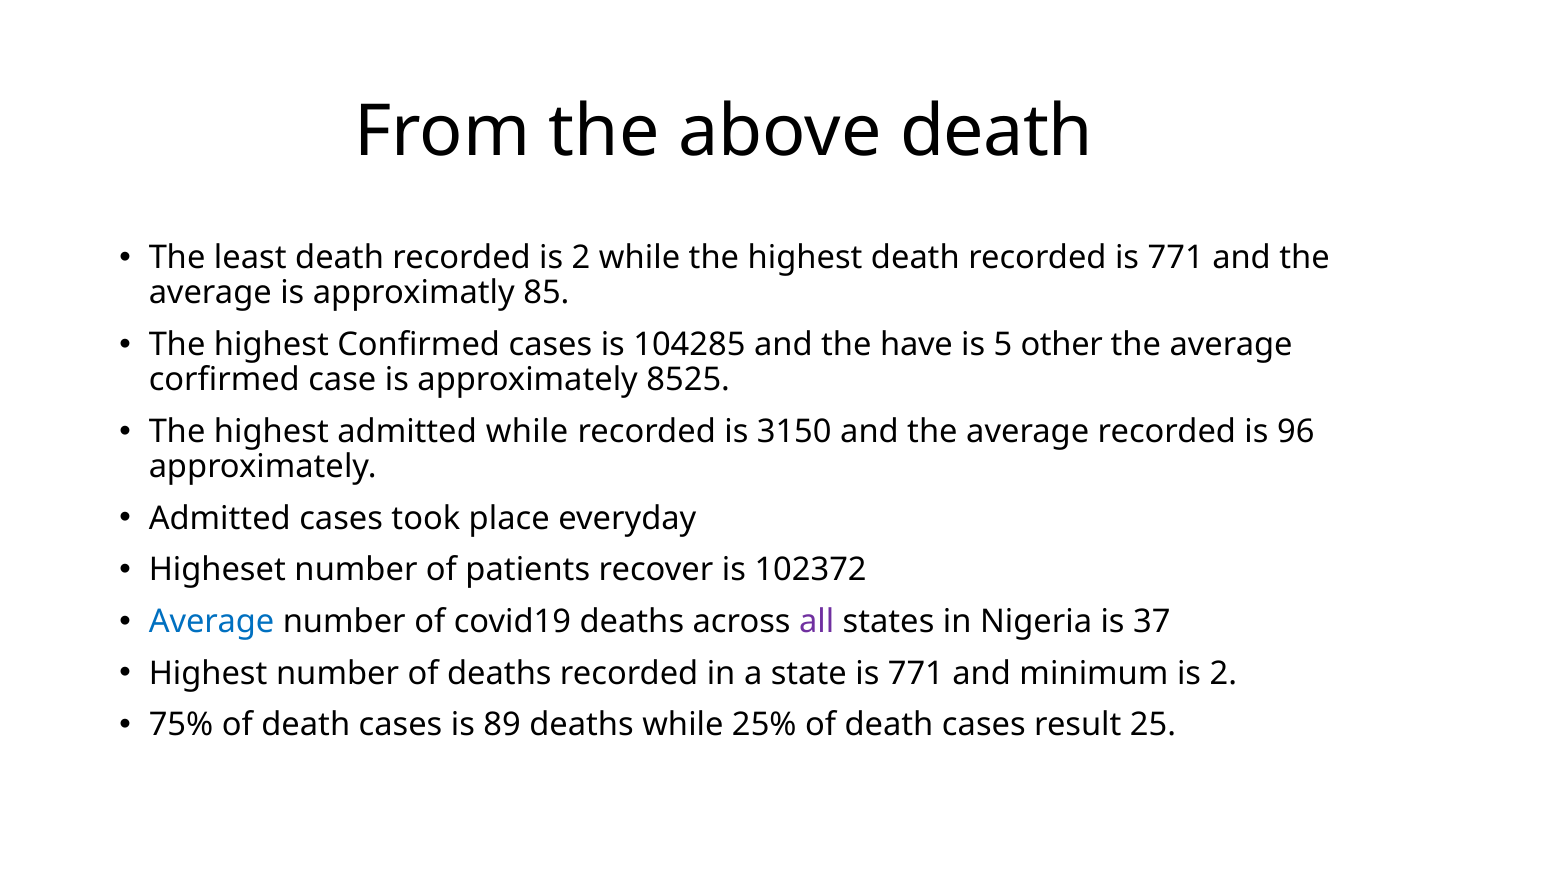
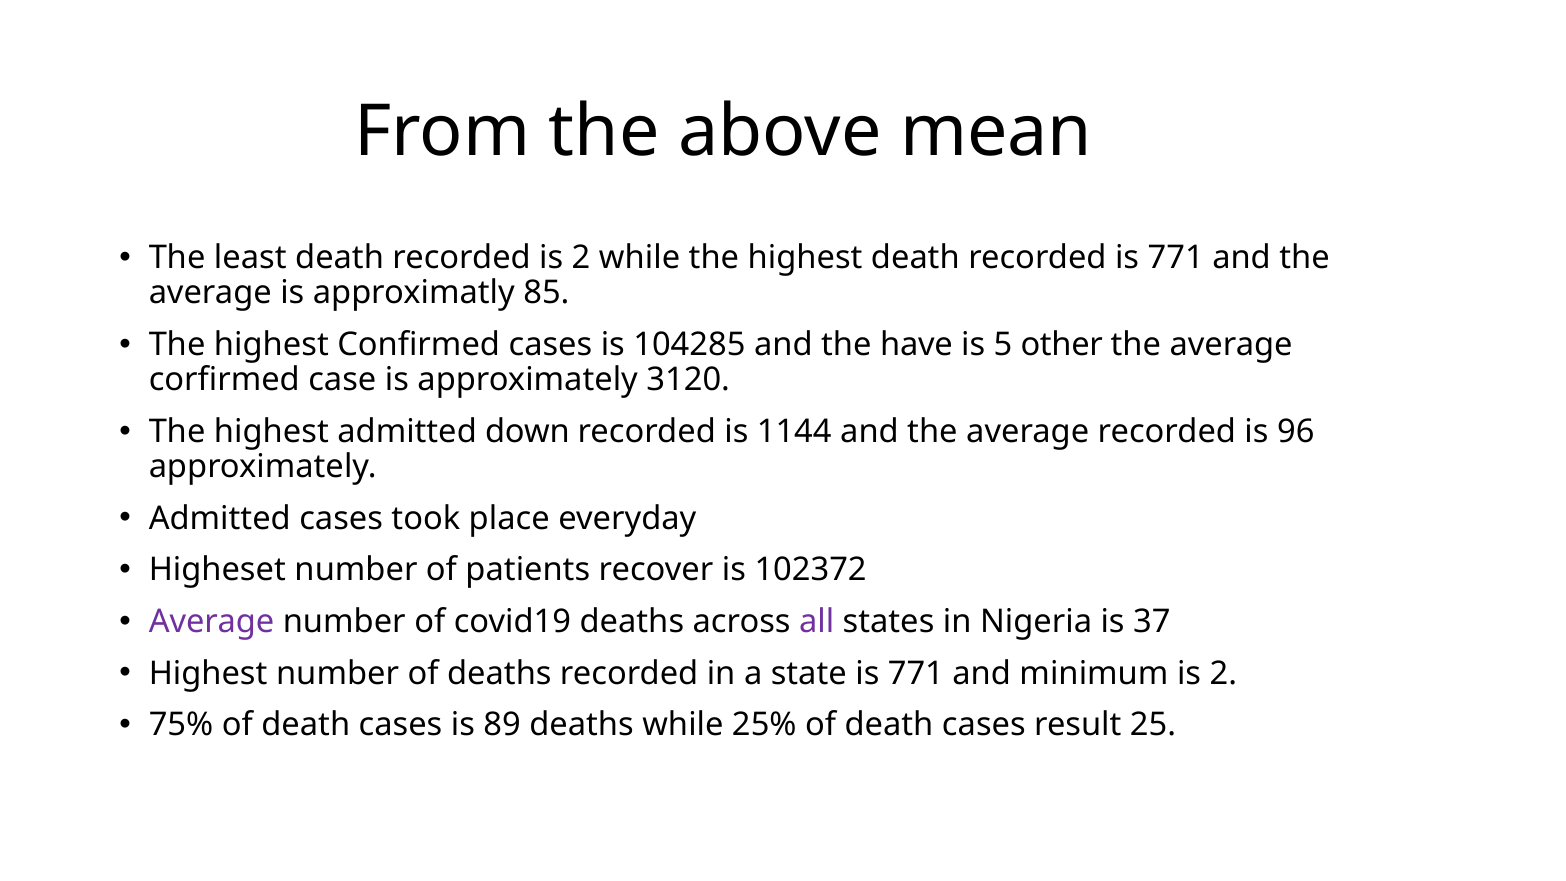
above death: death -> mean
8525: 8525 -> 3120
admitted while: while -> down
3150: 3150 -> 1144
Average at (212, 622) colour: blue -> purple
